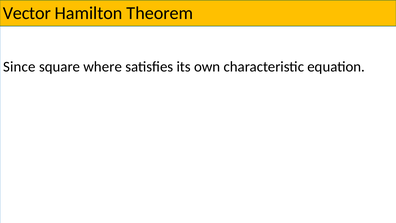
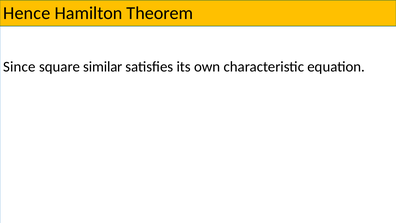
Vector: Vector -> Hence
where: where -> similar
